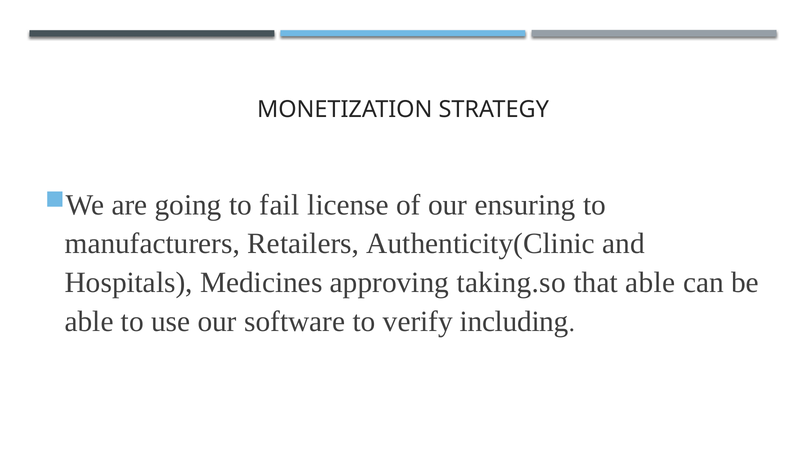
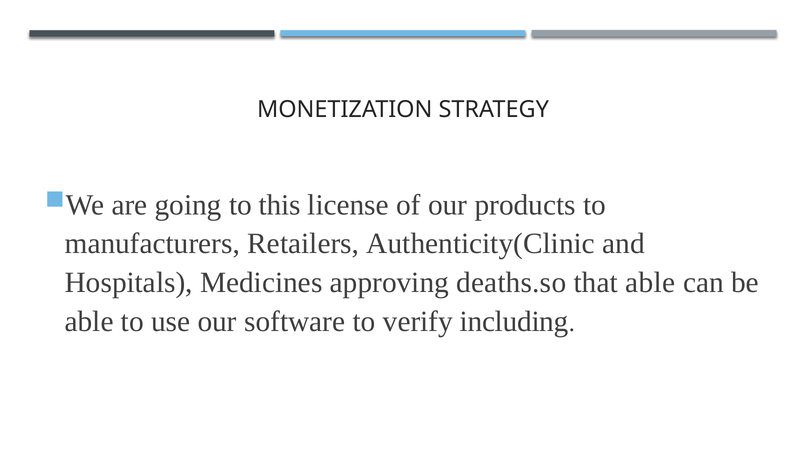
fail: fail -> this
ensuring: ensuring -> products
taking.so: taking.so -> deaths.so
